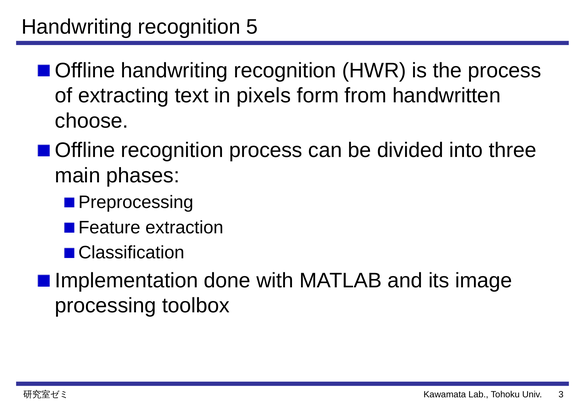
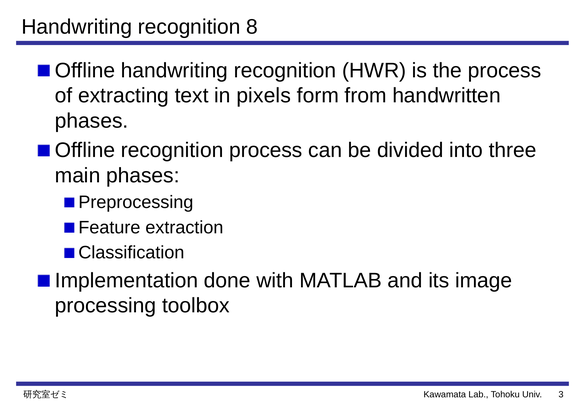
5: 5 -> 8
choose at (92, 121): choose -> phases
